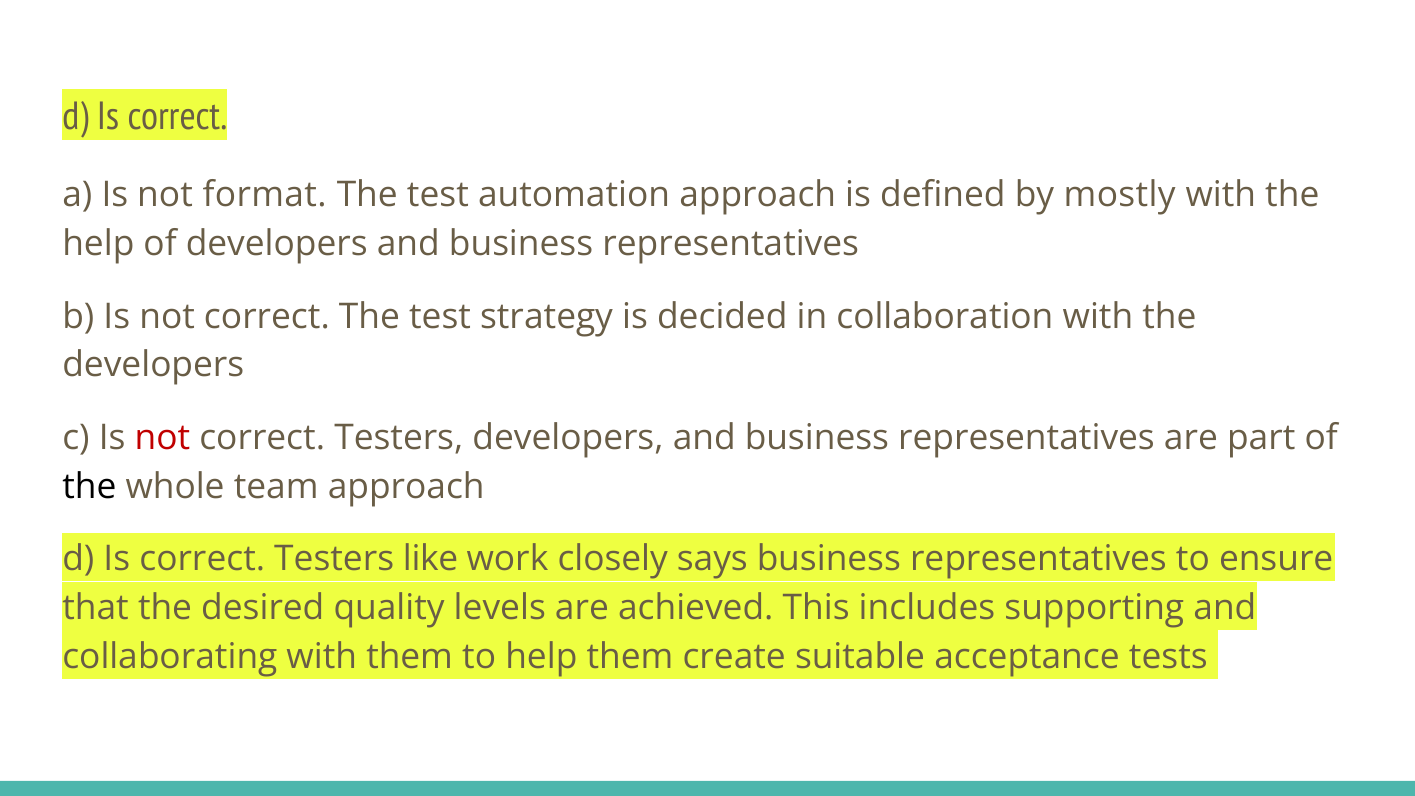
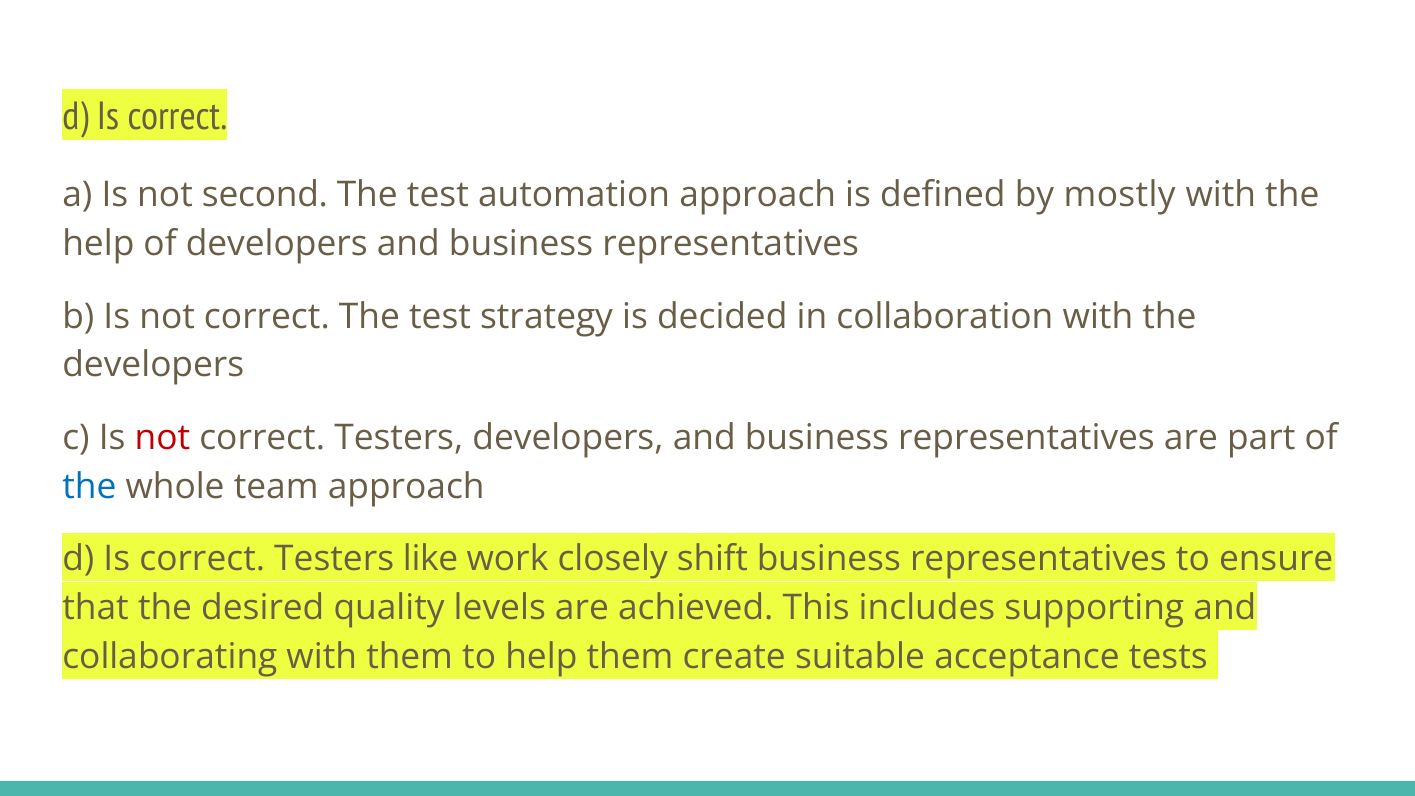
format: format -> second
the at (89, 486) colour: black -> blue
says: says -> shift
